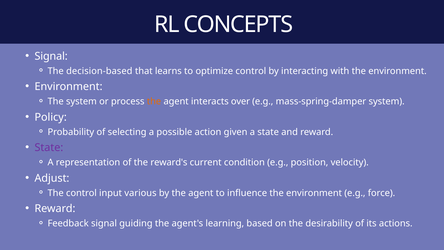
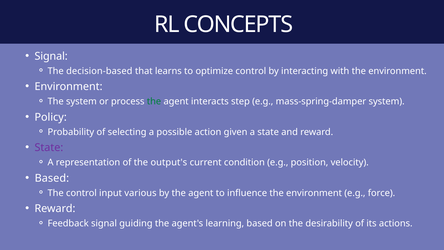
the at (154, 101) colour: orange -> green
over: over -> step
reward's: reward's -> output's
Adjust at (52, 178): Adjust -> Based
